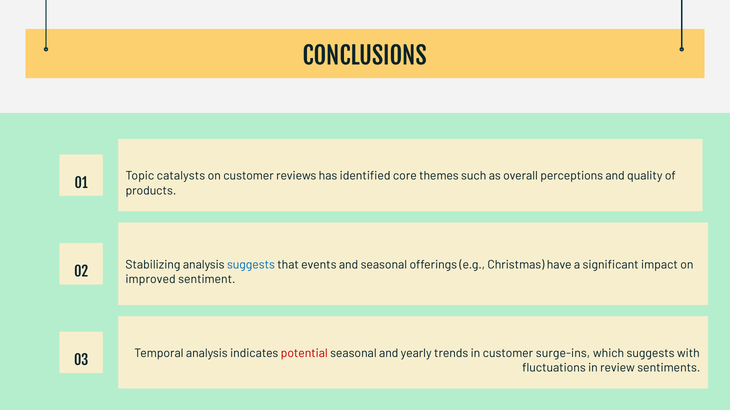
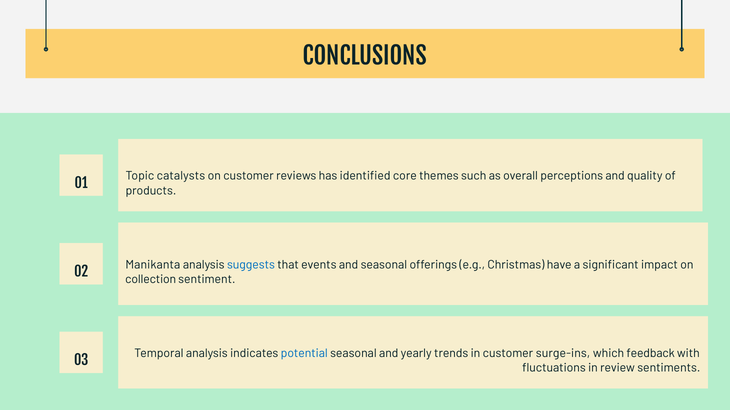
Stabilizing: Stabilizing -> Manikanta
improved: improved -> collection
potential colour: red -> blue
which suggests: suggests -> feedback
